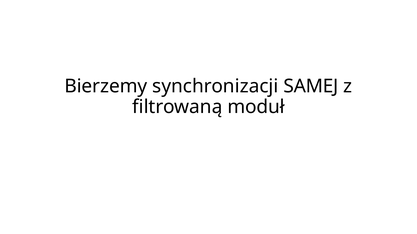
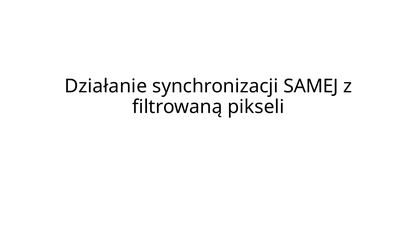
Bierzemy: Bierzemy -> Działanie
moduł: moduł -> pikseli
